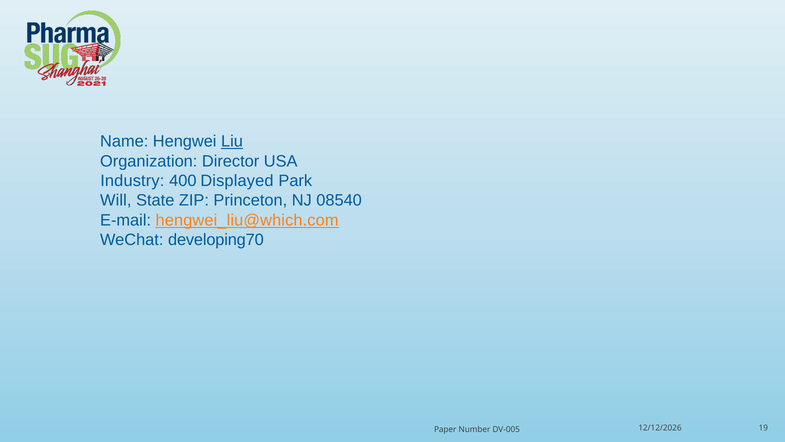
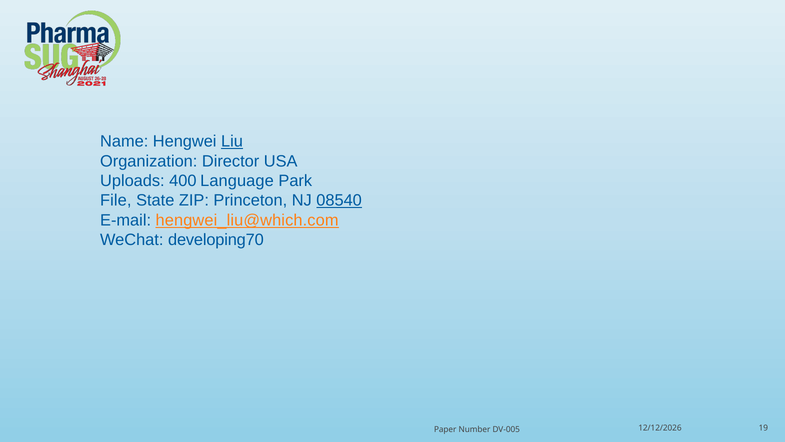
Industry: Industry -> Uploads
Displayed: Displayed -> Language
Will: Will -> File
08540 underline: none -> present
